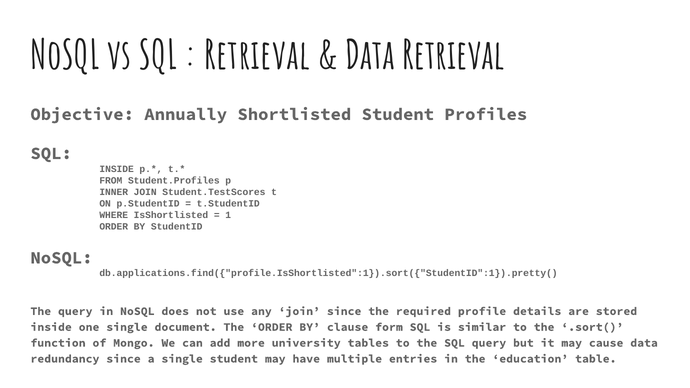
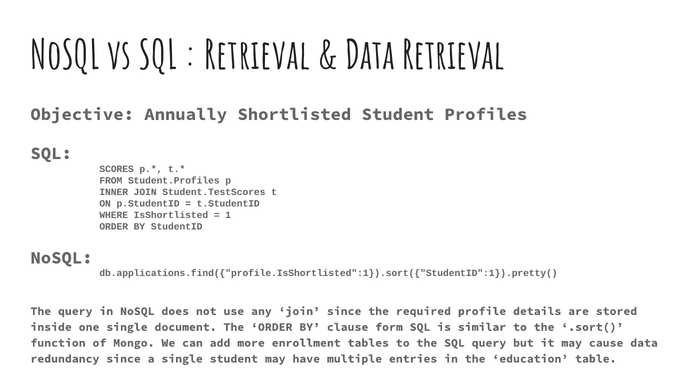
INSIDE at (117, 169): INSIDE -> SCORES
university: university -> enrollment
